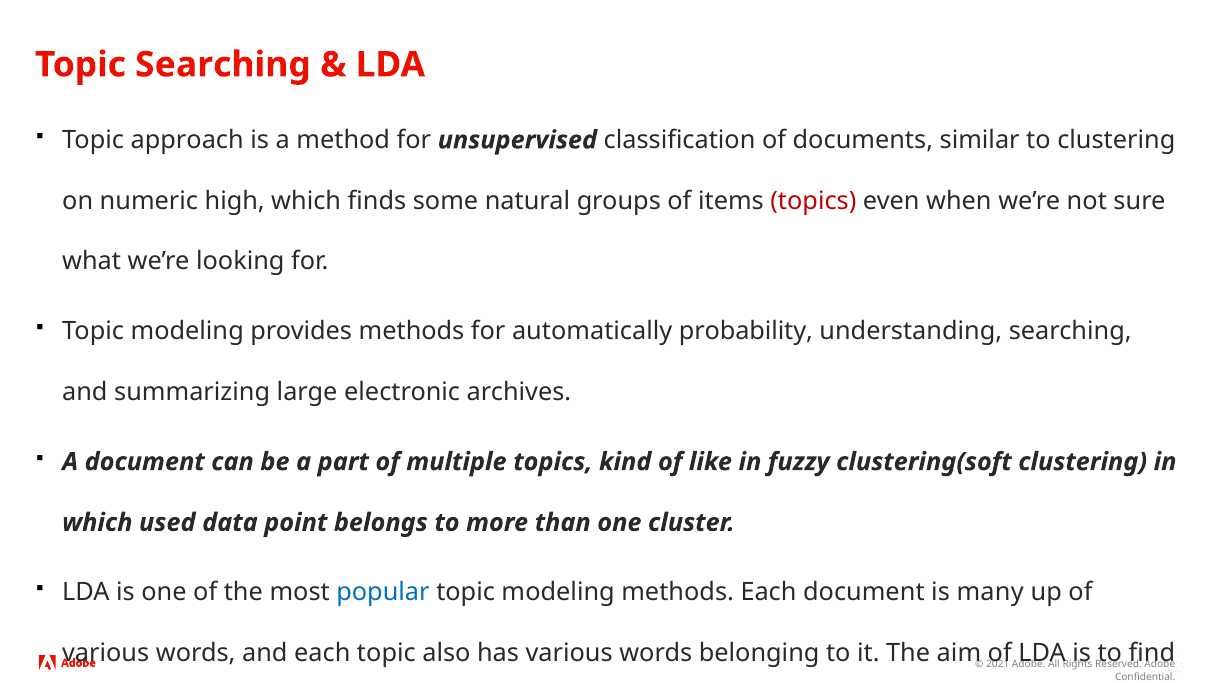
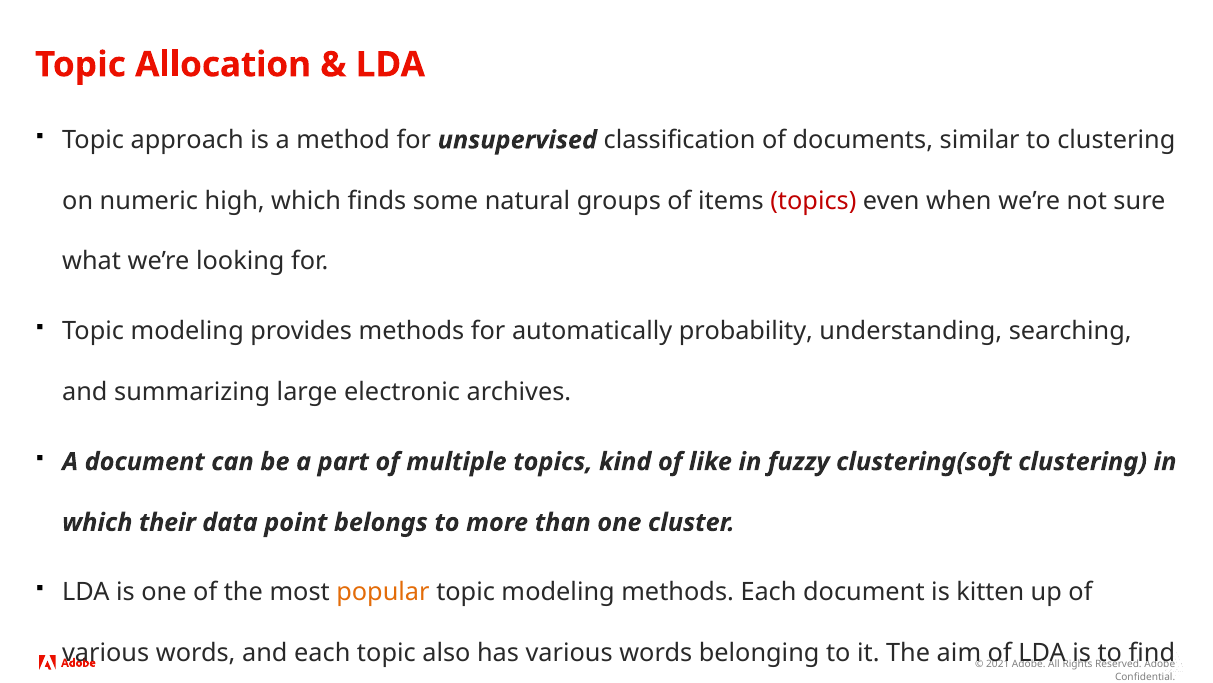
Topic Searching: Searching -> Allocation
used: used -> their
popular colour: blue -> orange
many: many -> kitten
